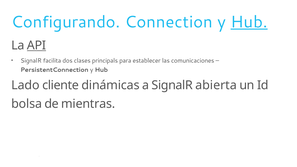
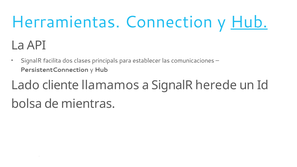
Configurando: Configurando -> Herramientas
API underline: present -> none
dinámicas: dinámicas -> llamamos
abierta: abierta -> herede
